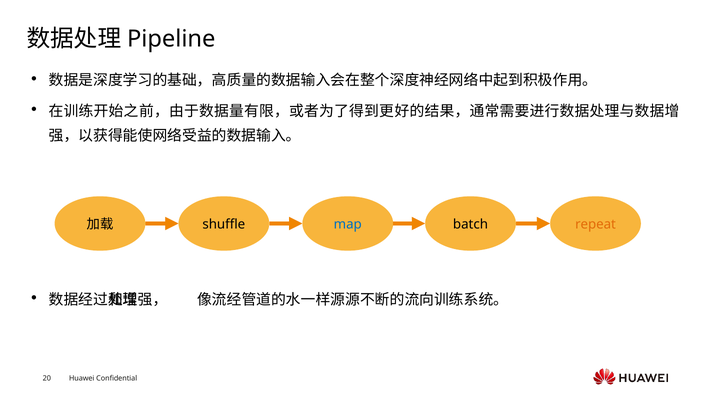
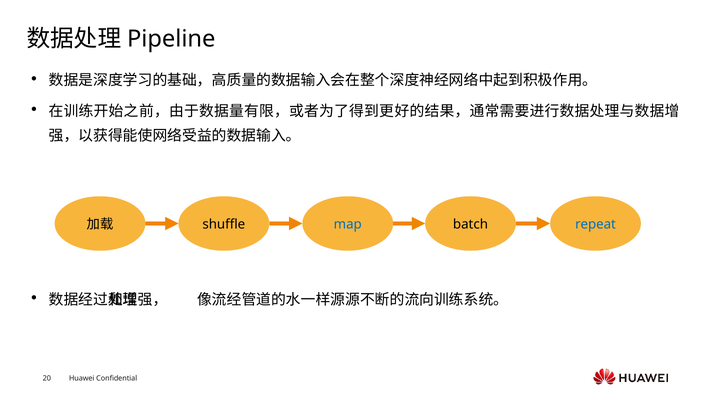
repeat colour: orange -> blue
